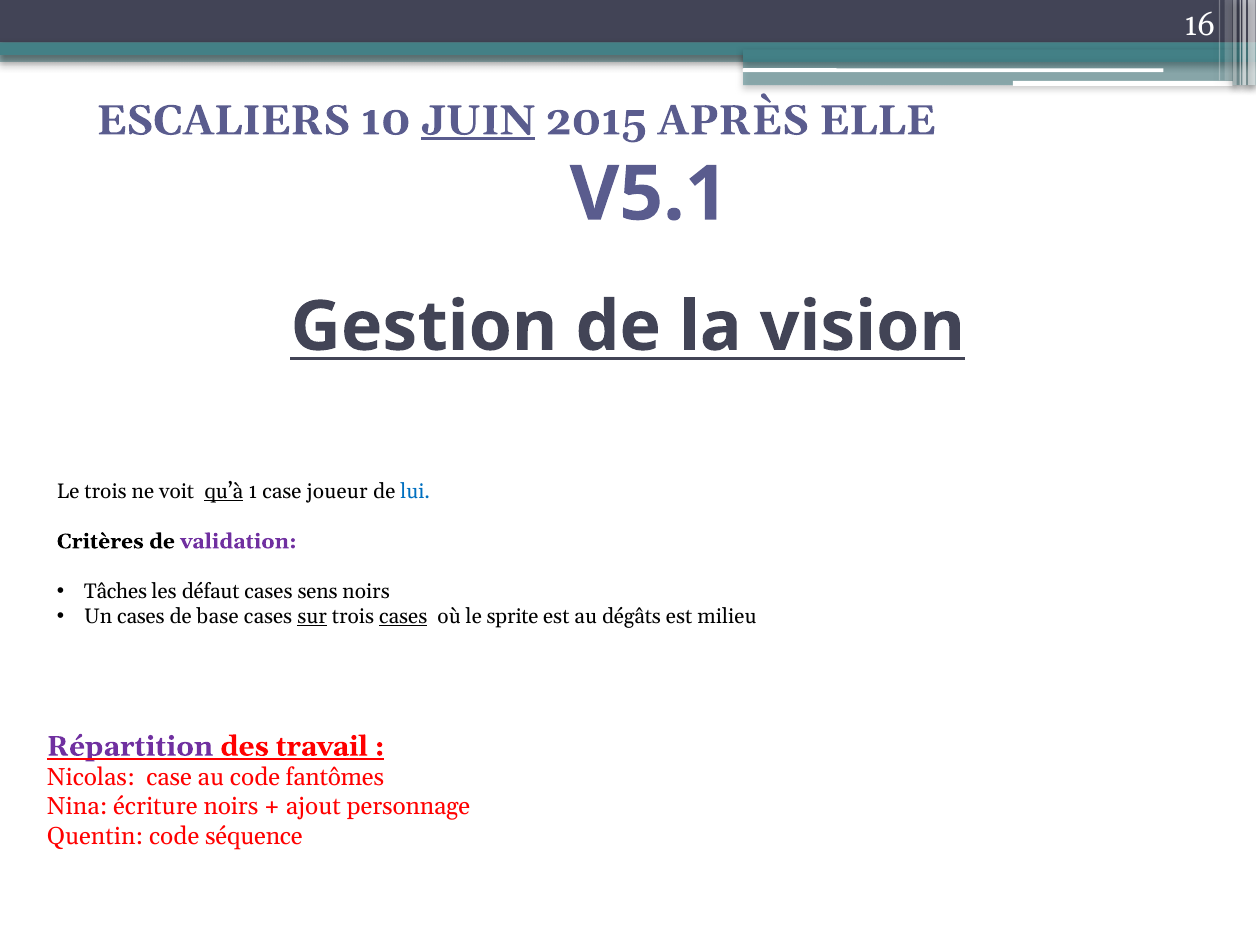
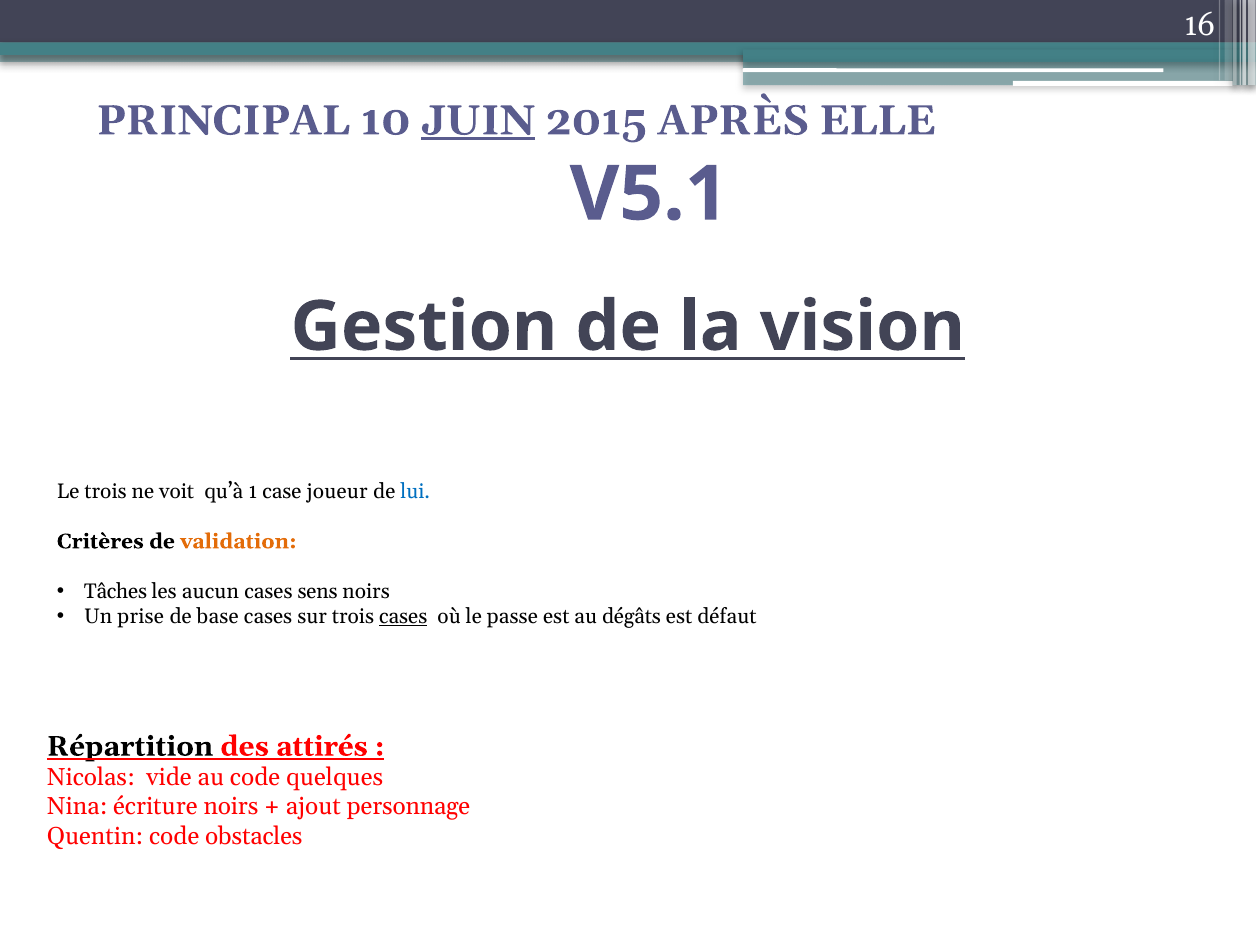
ESCALIERS: ESCALIERS -> PRINCIPAL
qu’à underline: present -> none
validation colour: purple -> orange
défaut: défaut -> aucun
Un cases: cases -> prise
sur underline: present -> none
sprite: sprite -> passe
milieu: milieu -> défaut
Répartition colour: purple -> black
travail: travail -> attirés
Nicolas case: case -> vide
fantômes: fantômes -> quelques
séquence: séquence -> obstacles
